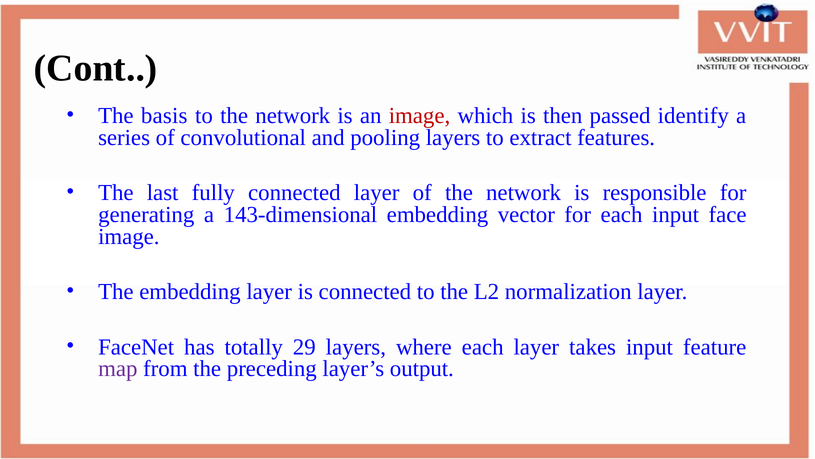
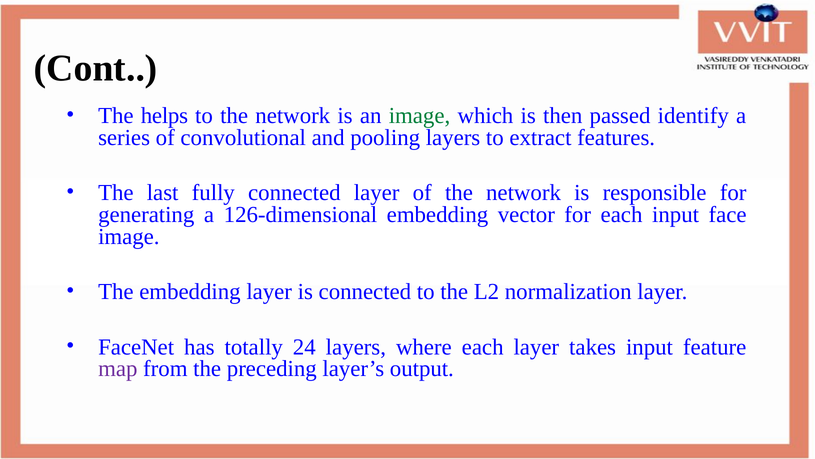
basis: basis -> helps
image at (420, 116) colour: red -> green
143-dimensional: 143-dimensional -> 126-dimensional
29: 29 -> 24
